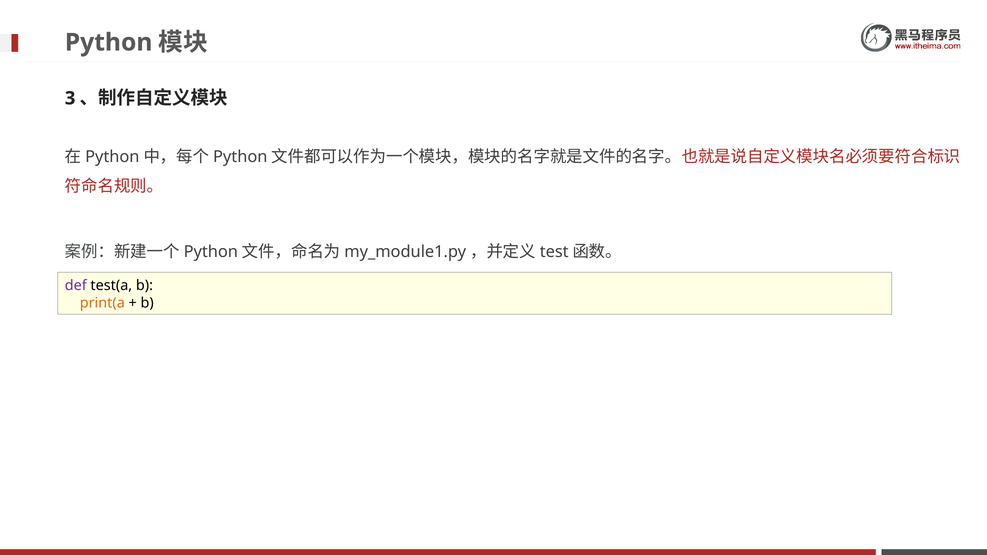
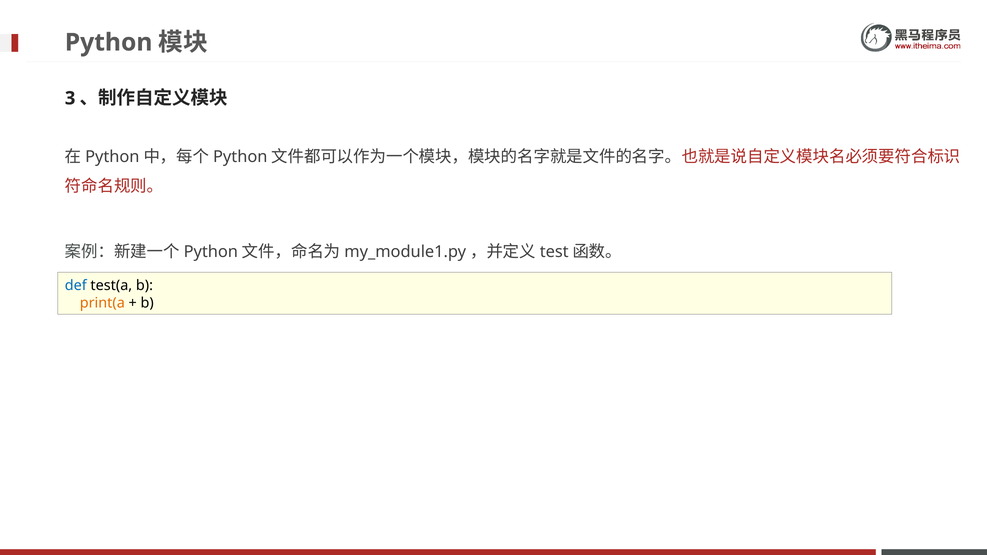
def colour: purple -> blue
